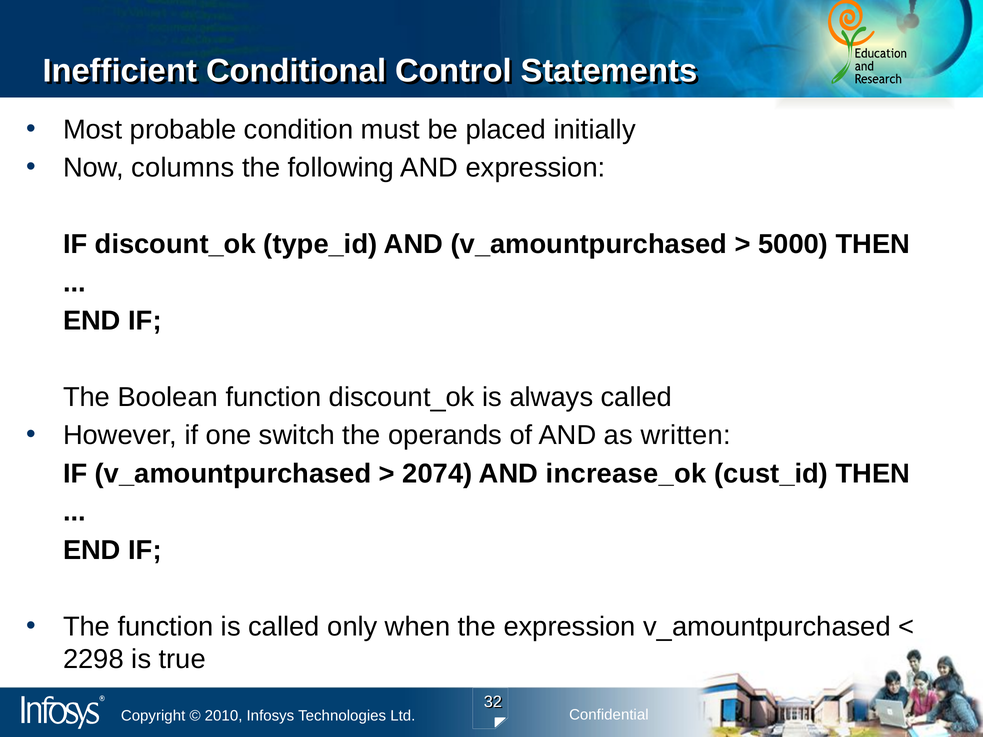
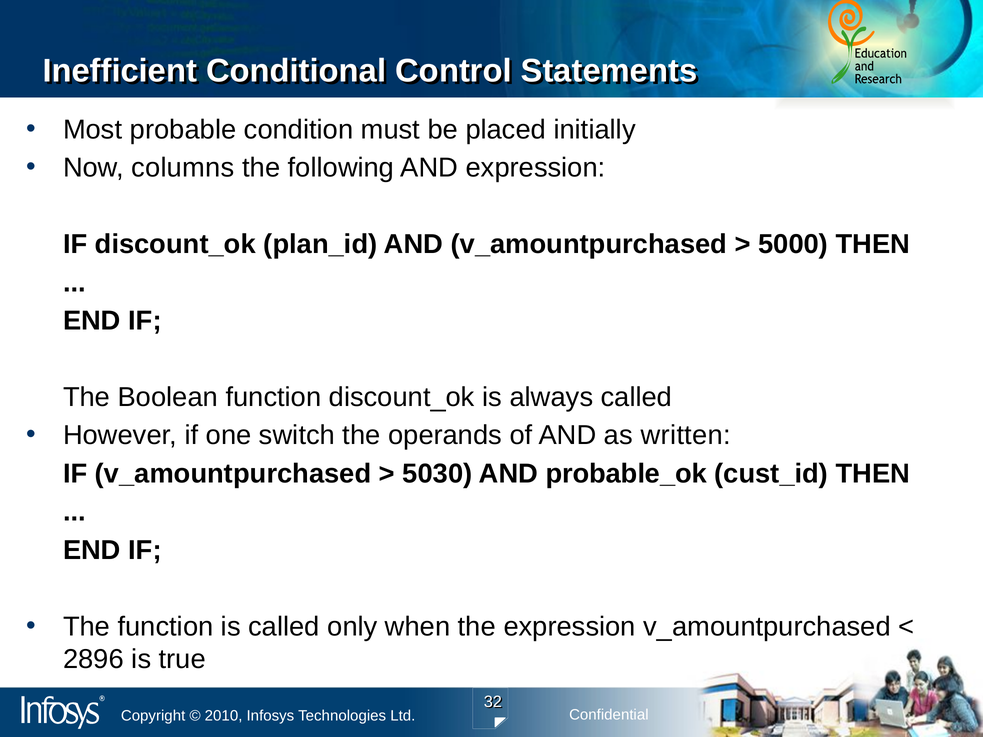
type_id: type_id -> plan_id
2074: 2074 -> 5030
increase_ok: increase_ok -> probable_ok
2298: 2298 -> 2896
